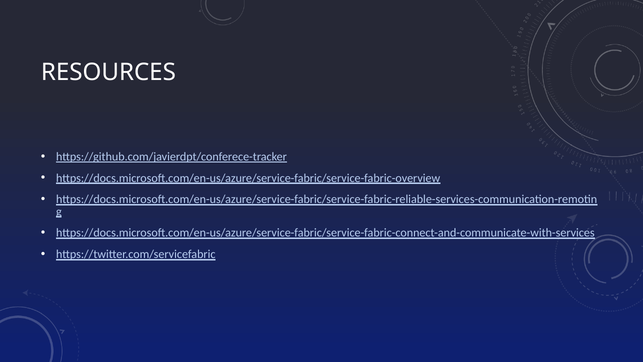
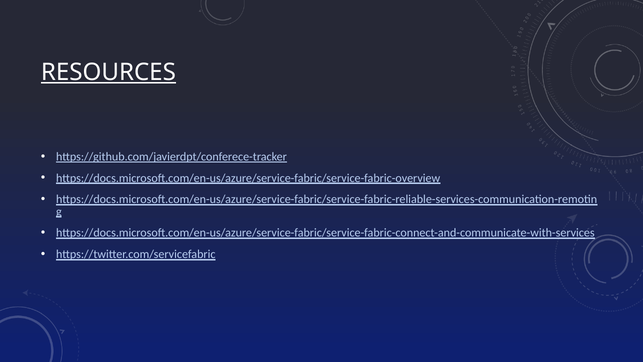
RESOURCES underline: none -> present
